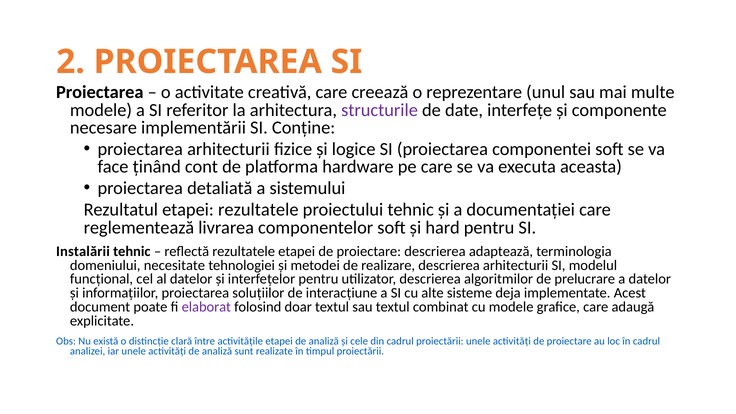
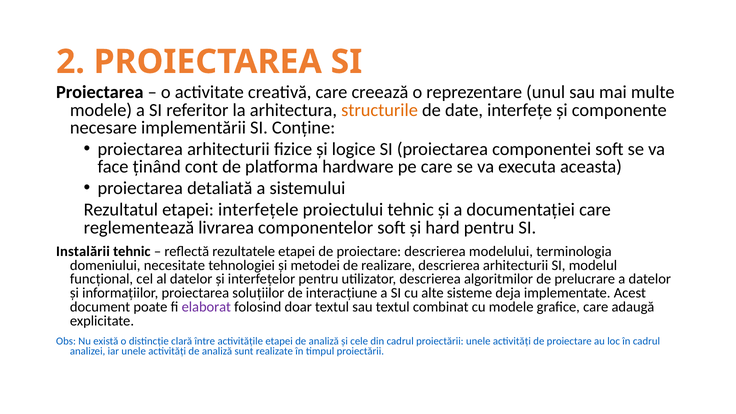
structurile colour: purple -> orange
etapei rezultatele: rezultatele -> interfețele
adaptează: adaptează -> modelului
